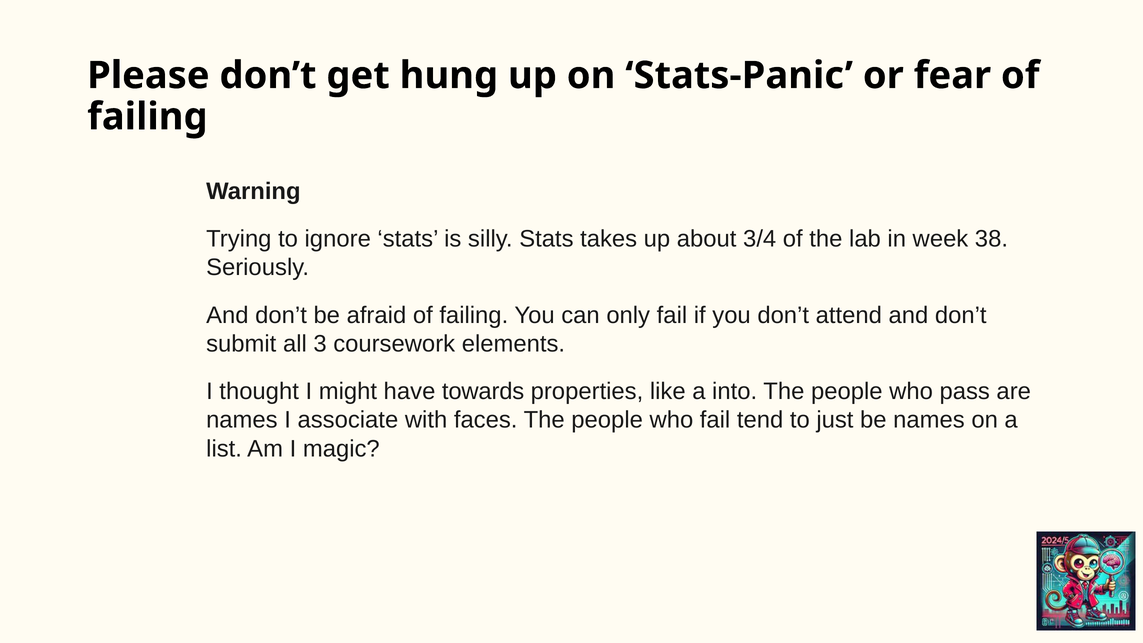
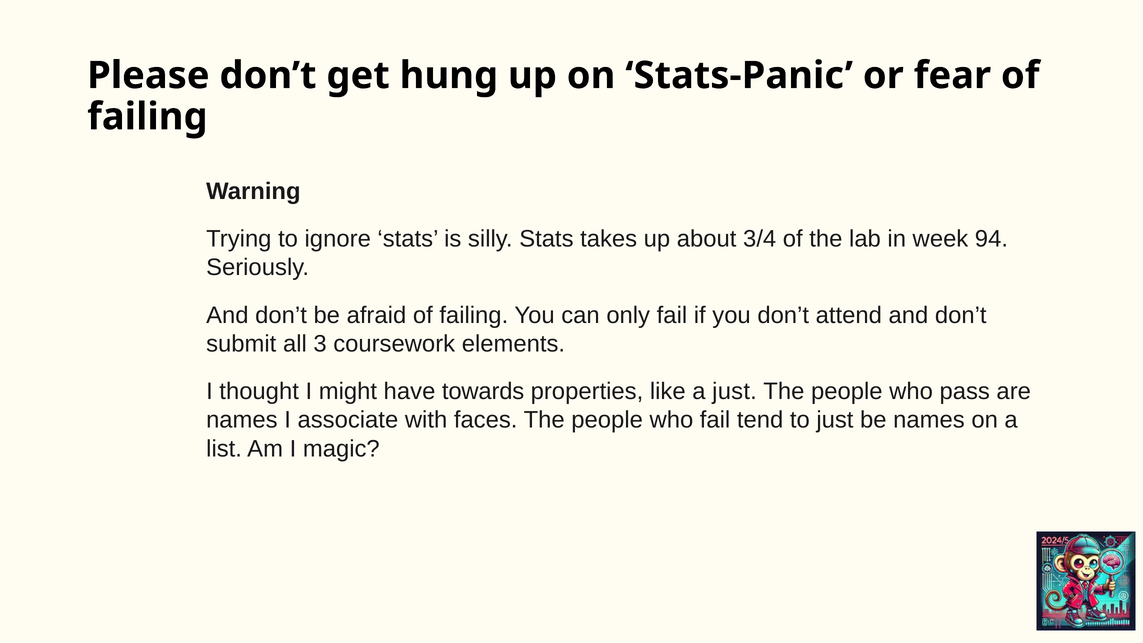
38: 38 -> 94
a into: into -> just
